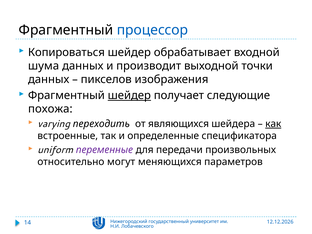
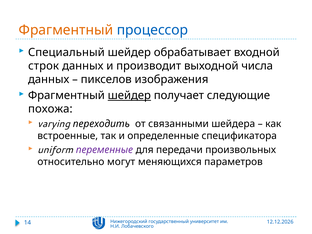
Фрагментный at (66, 30) colour: black -> orange
Копироваться: Копироваться -> Специальный
шума: шума -> строк
точки: точки -> числа
являющихся: являющихся -> связанными
как underline: present -> none
